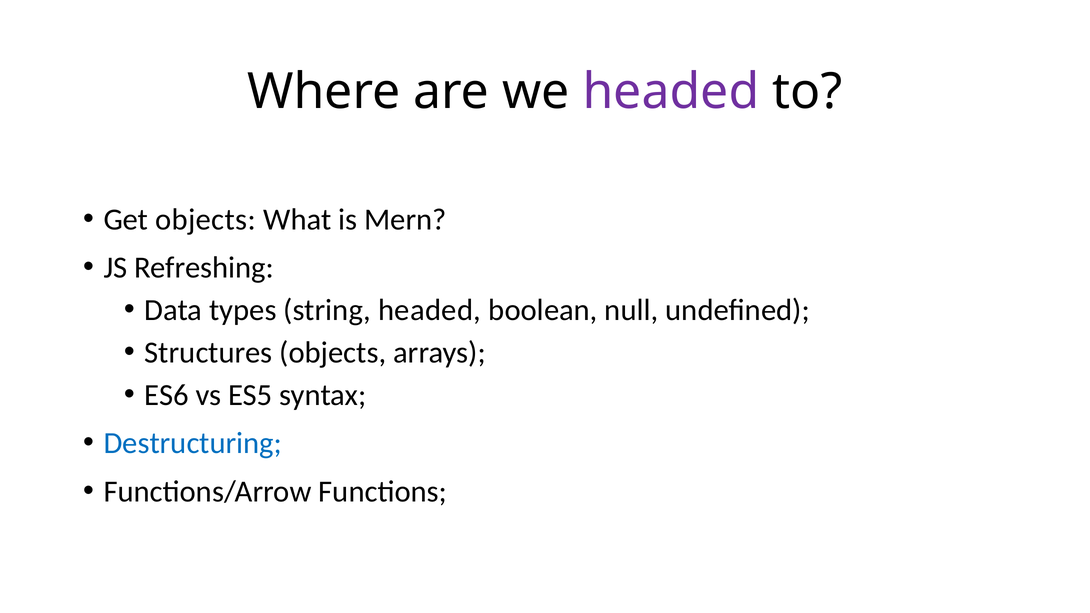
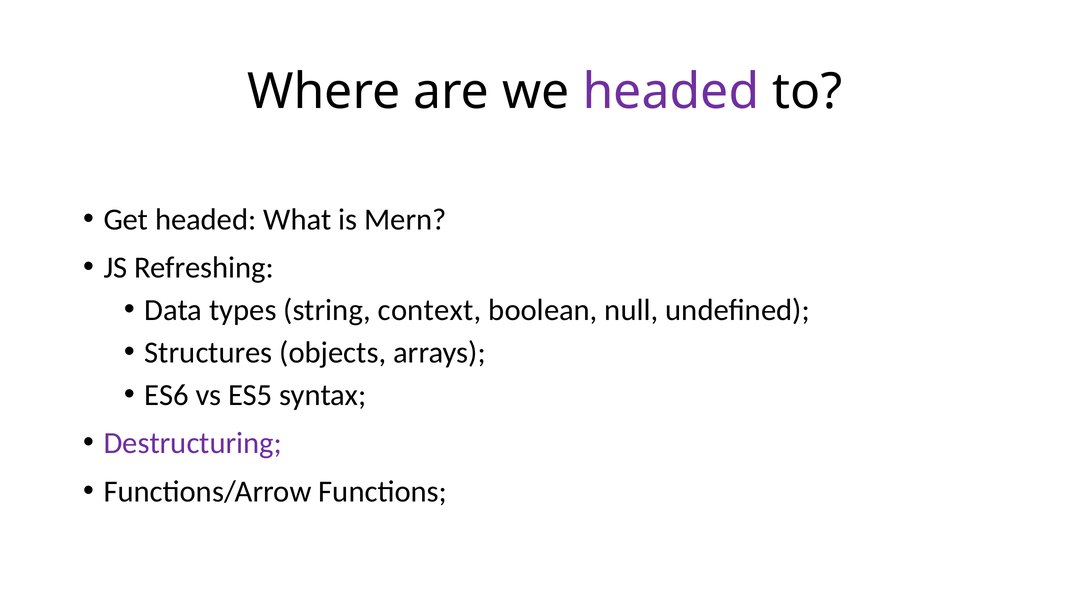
Get objects: objects -> headed
string headed: headed -> context
Destructuring colour: blue -> purple
